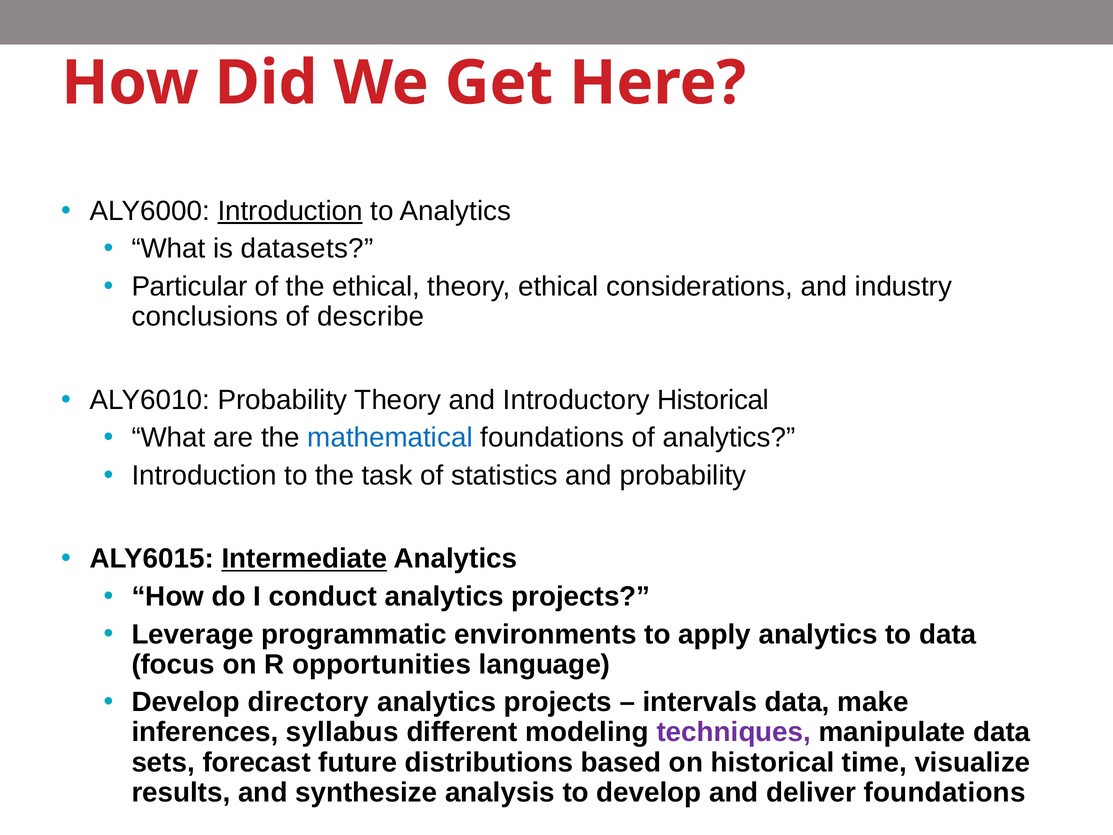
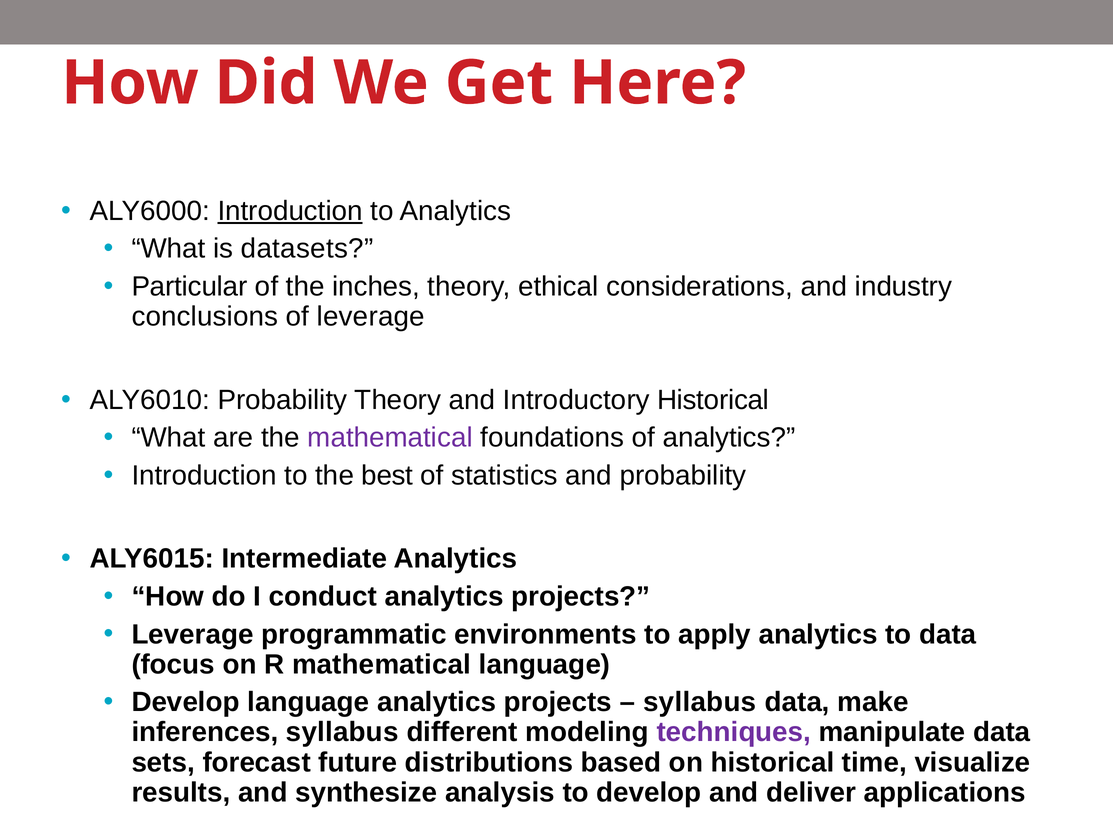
the ethical: ethical -> inches
of describe: describe -> leverage
mathematical at (390, 438) colour: blue -> purple
task: task -> best
Intermediate underline: present -> none
R opportunities: opportunities -> mathematical
Develop directory: directory -> language
intervals at (700, 702): intervals -> syllabus
deliver foundations: foundations -> applications
